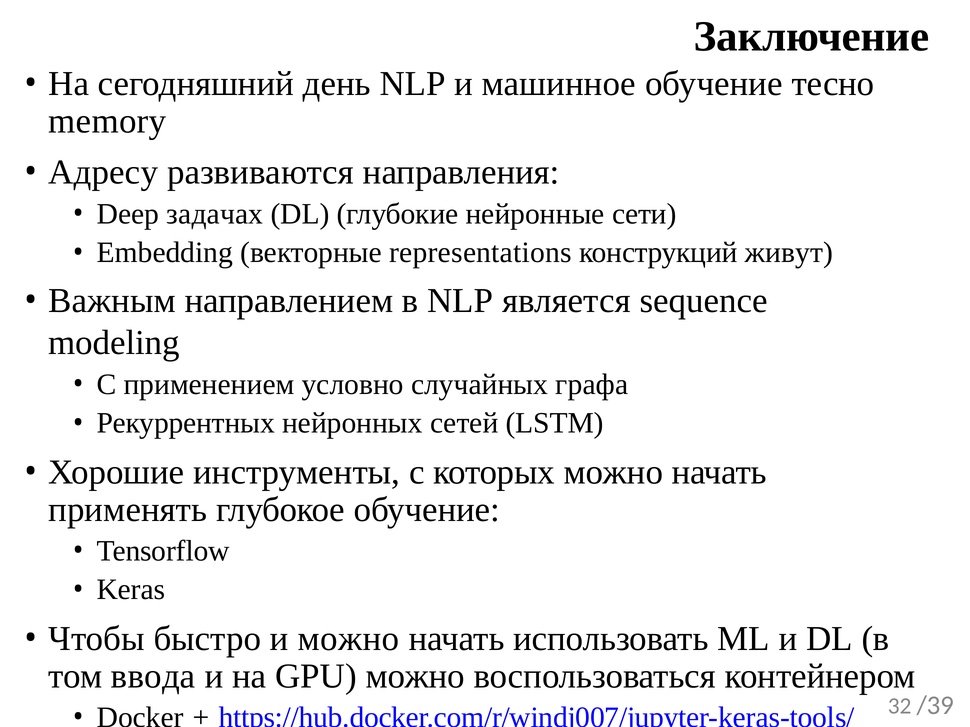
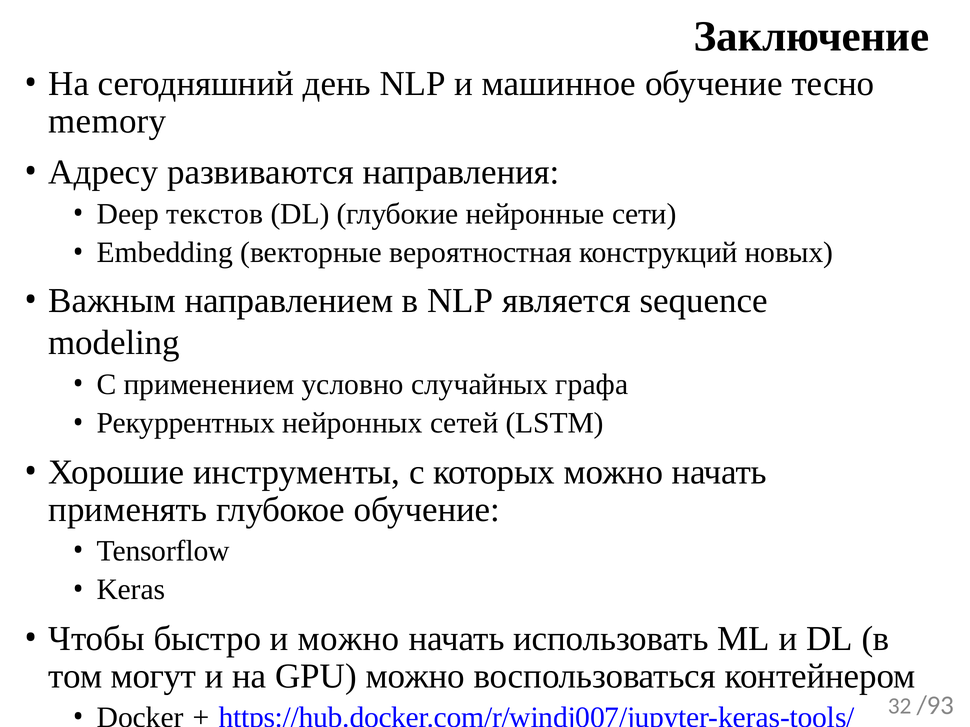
задачах: задачах -> текстов
representations: representations -> вероятностная
живут: живут -> новых
ввода: ввода -> могут
/39: /39 -> /93
